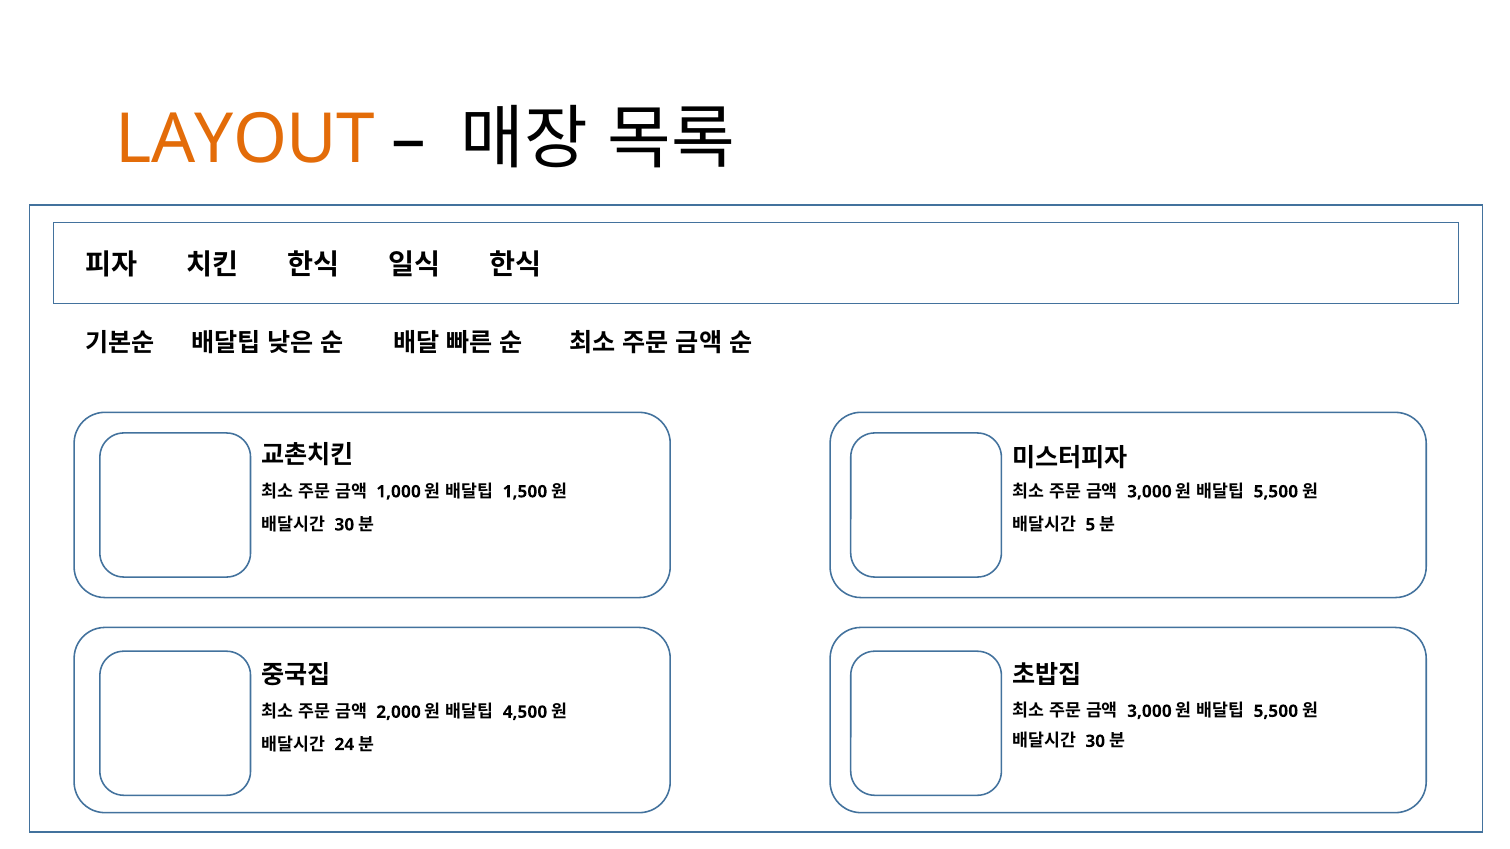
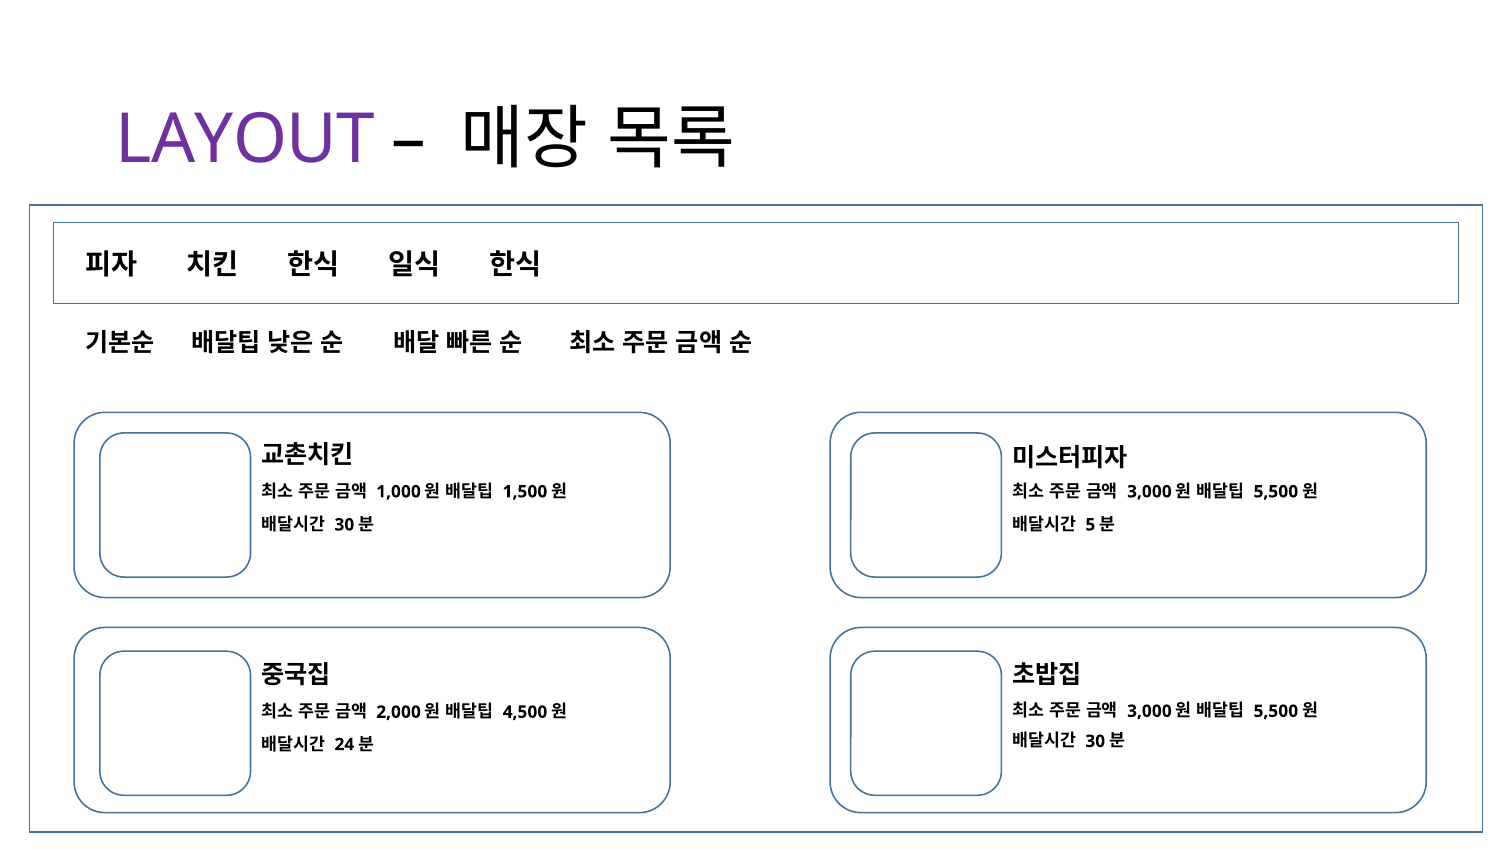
LAYOUT colour: orange -> purple
